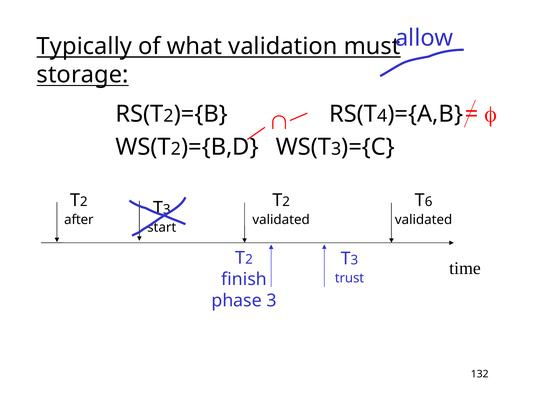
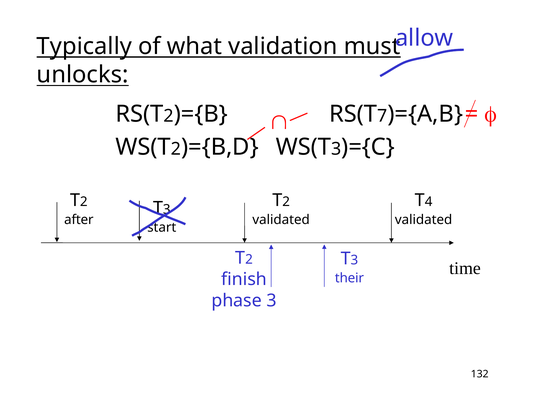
storage: storage -> unlocks
4: 4 -> 7
6: 6 -> 4
trust: trust -> their
